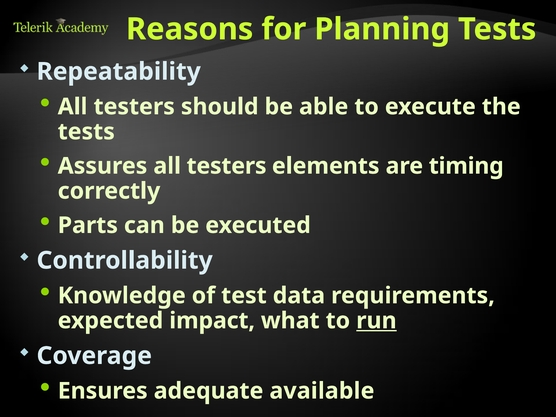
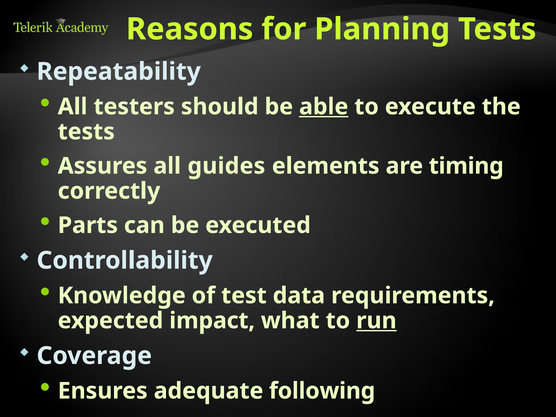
able underline: none -> present
Assures all testers: testers -> guides
available: available -> following
